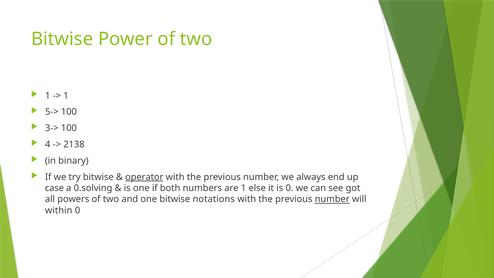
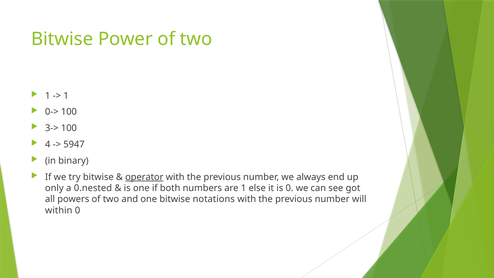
5->: 5-> -> 0->
2138: 2138 -> 5947
case: case -> only
0.solving: 0.solving -> 0.nested
number at (332, 199) underline: present -> none
